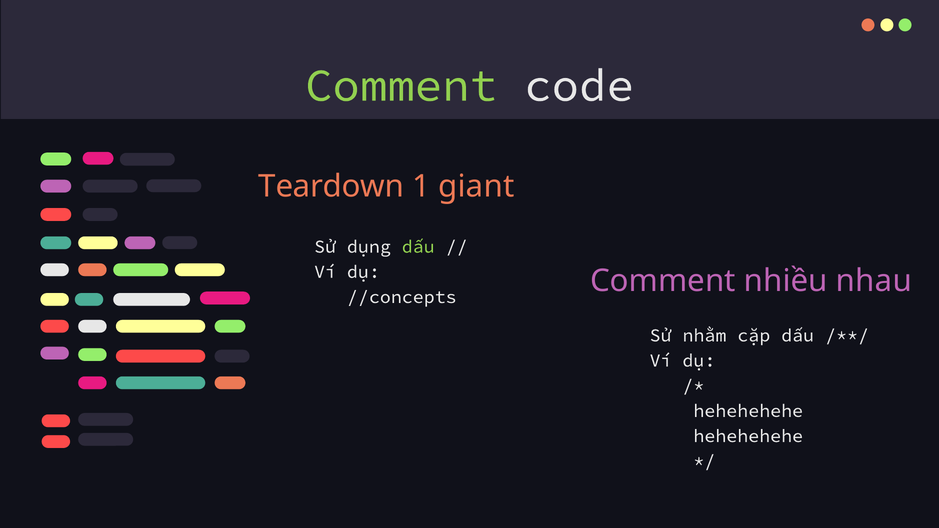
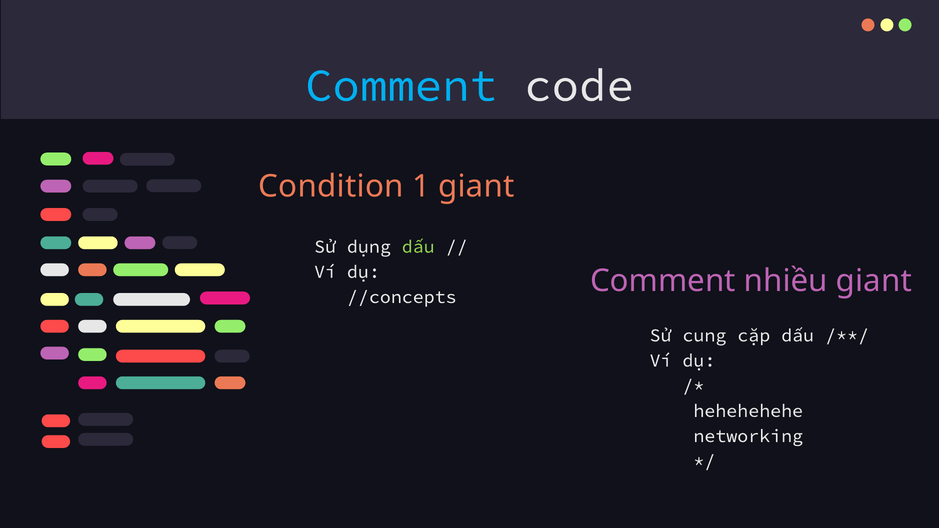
Comment at (401, 86) colour: light green -> light blue
Teardown: Teardown -> Condition
nhiều nhau: nhau -> giant
nhằm: nhằm -> cung
hehehehehe at (748, 436): hehehehehe -> networking
